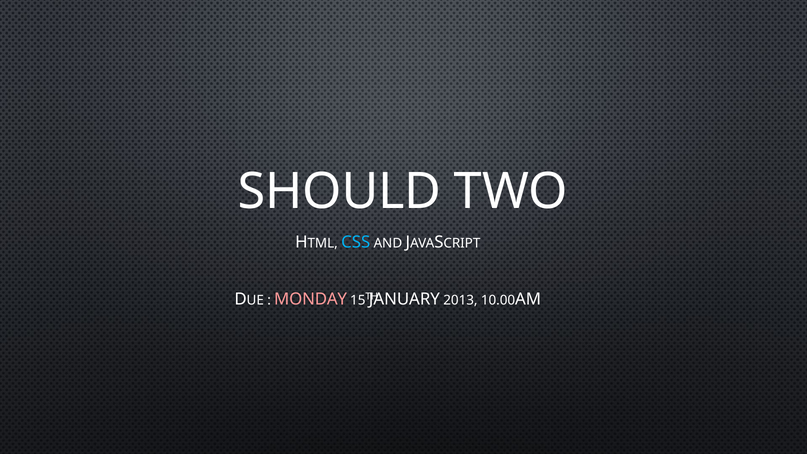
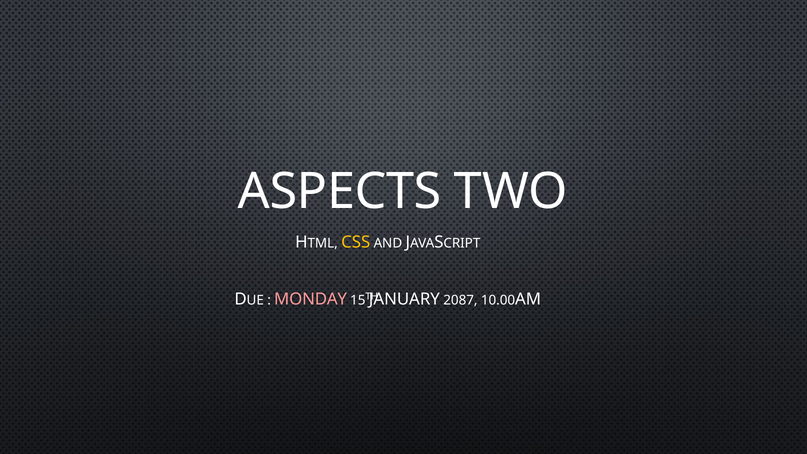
SHOULD: SHOULD -> ASPECTS
CSS colour: light blue -> yellow
2013: 2013 -> 2087
